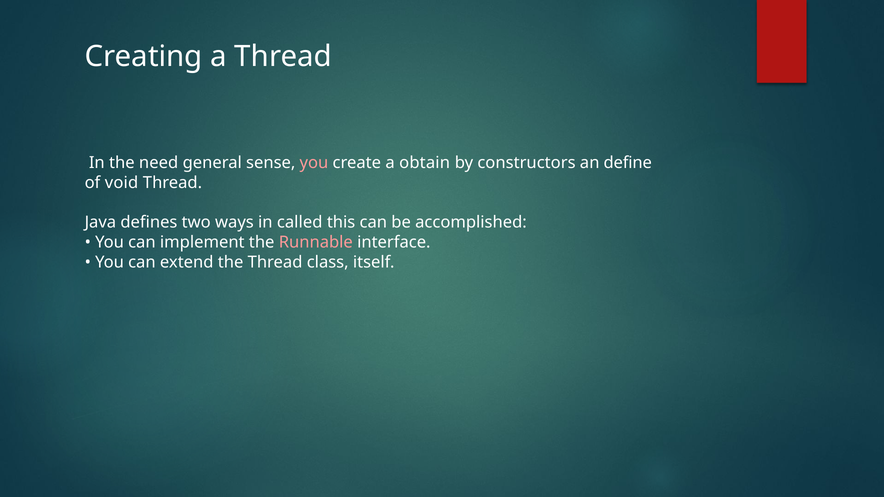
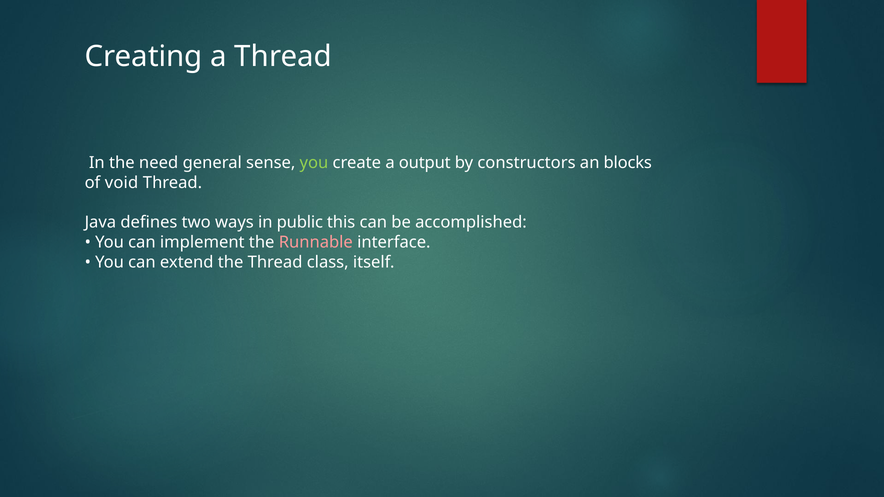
you at (314, 163) colour: pink -> light green
obtain: obtain -> output
define: define -> blocks
called: called -> public
